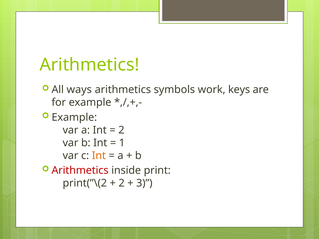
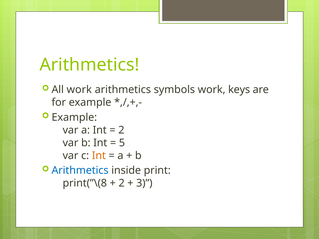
All ways: ways -> work
1: 1 -> 5
Arithmetics at (80, 171) colour: red -> blue
print(”\(2: print(”\(2 -> print(”\(8
